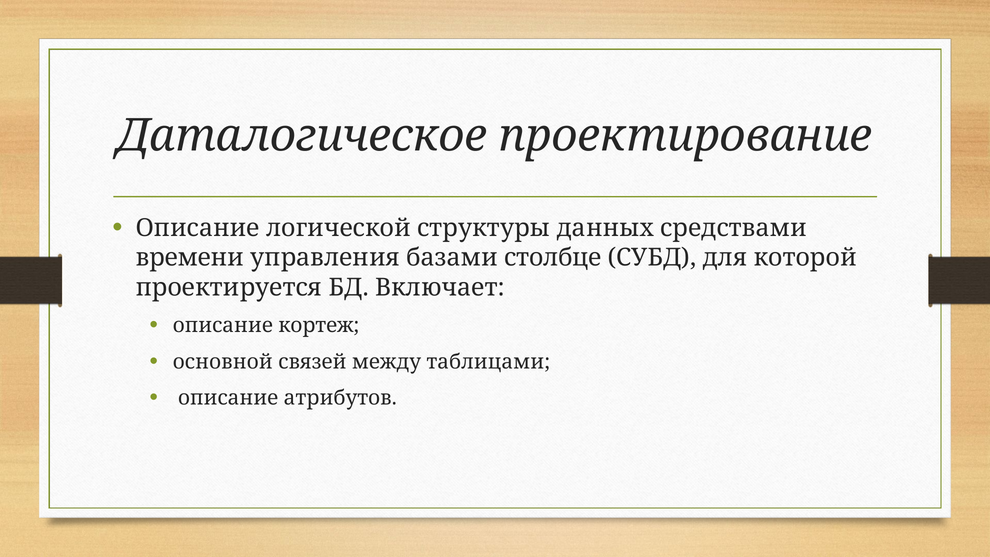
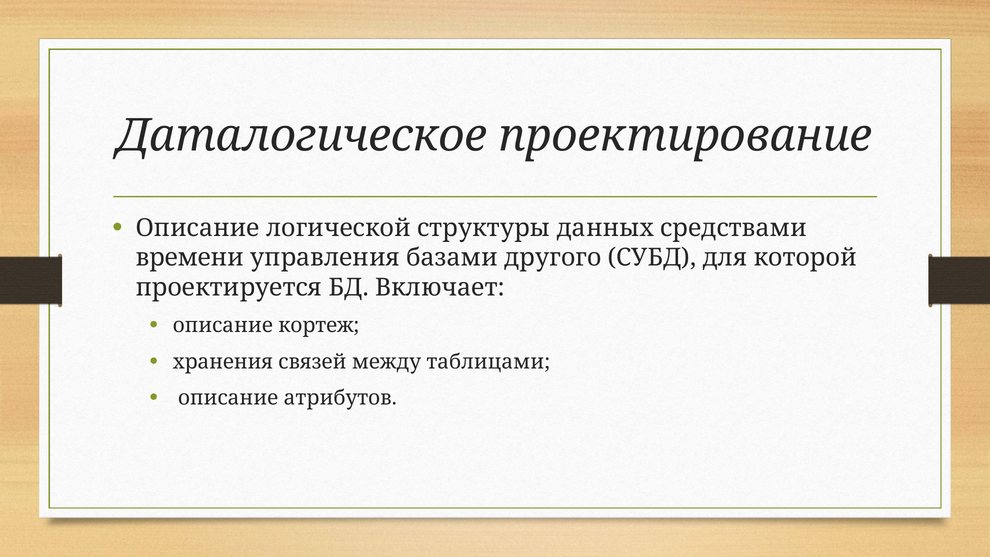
столбце: столбце -> другого
основной: основной -> хранения
